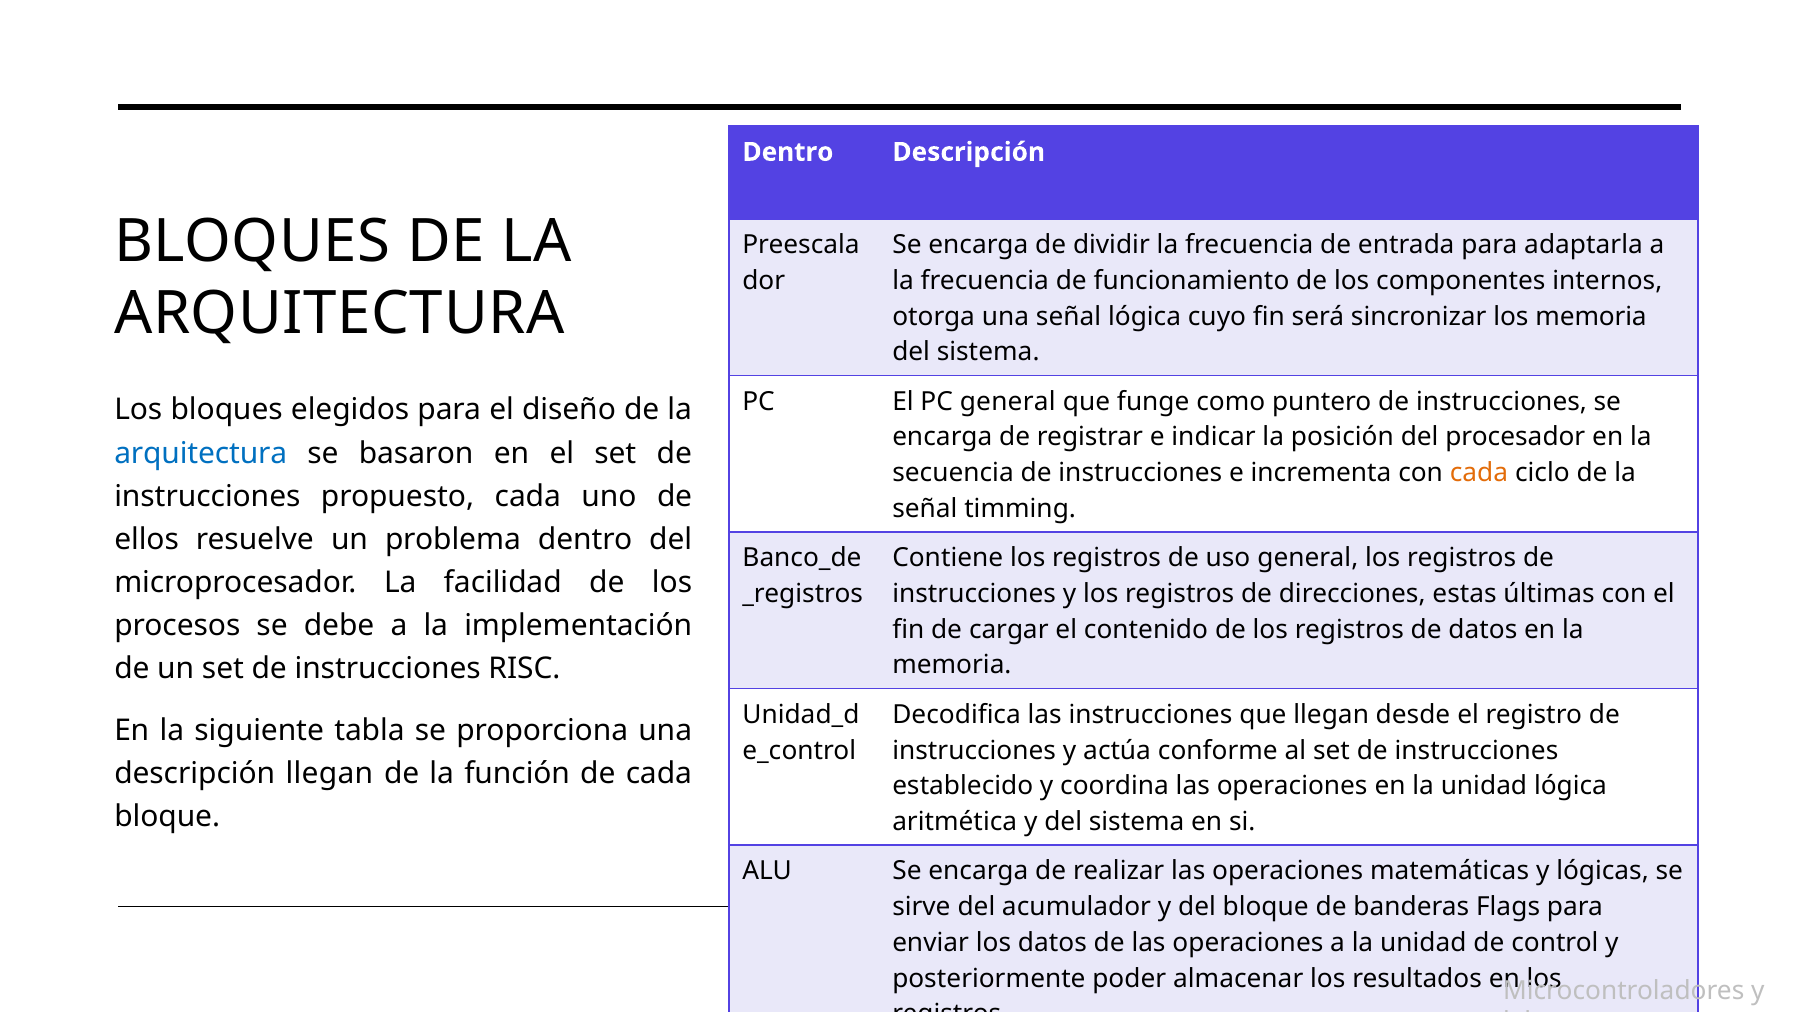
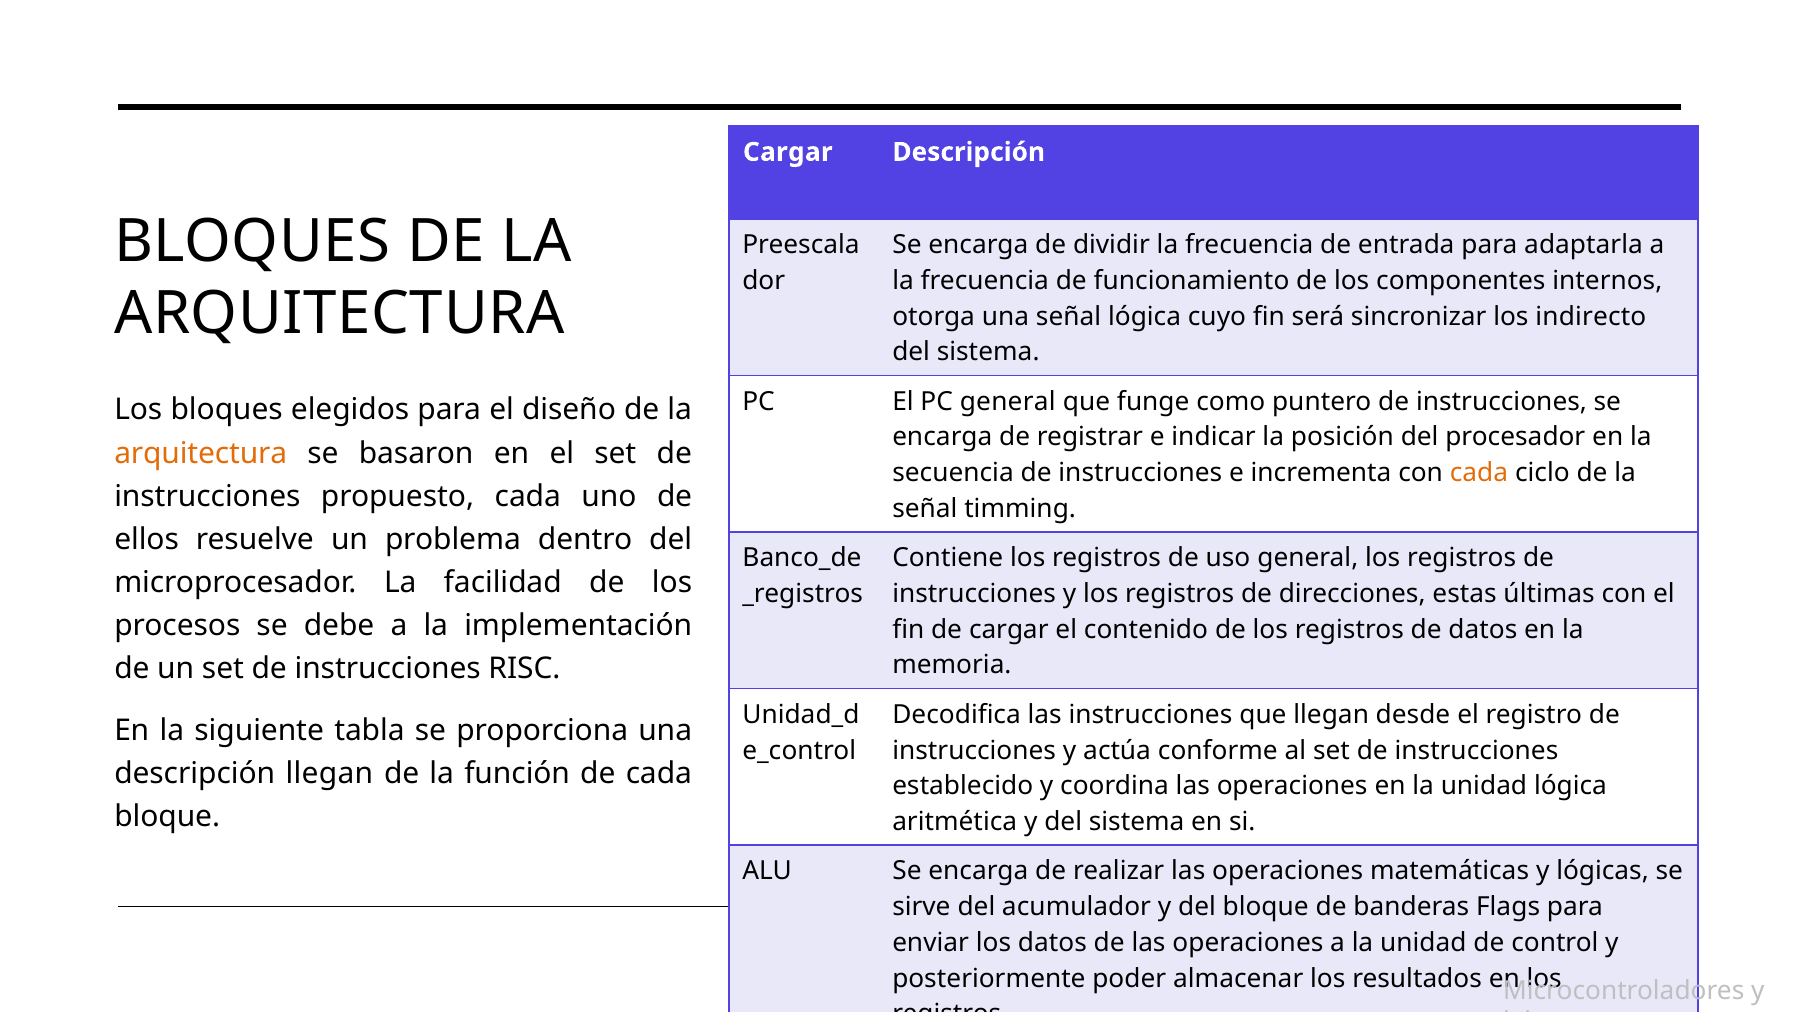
Dentro at (788, 152): Dentro -> Cargar
los memoria: memoria -> indirecto
arquitectura at (201, 453) colour: blue -> orange
